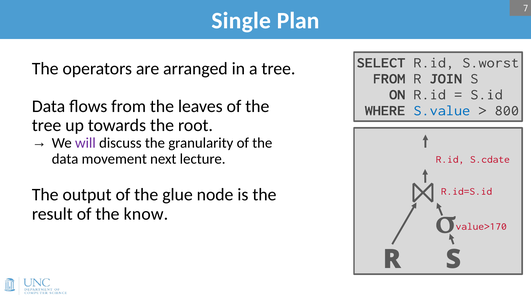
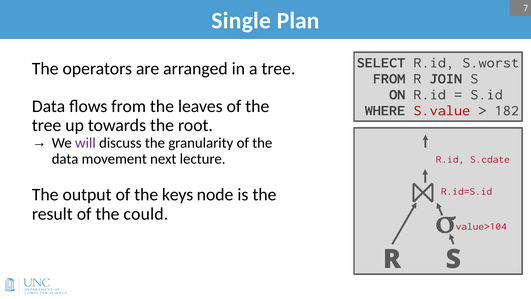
S.value colour: blue -> red
800: 800 -> 182
glue: glue -> keys
know: know -> could
value>170: value>170 -> value>104
